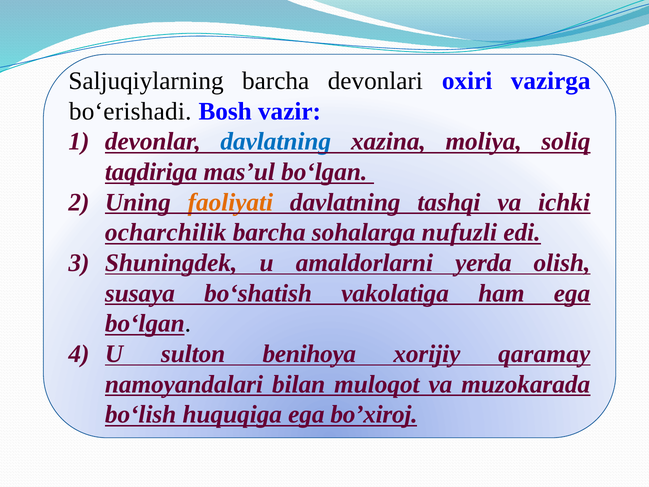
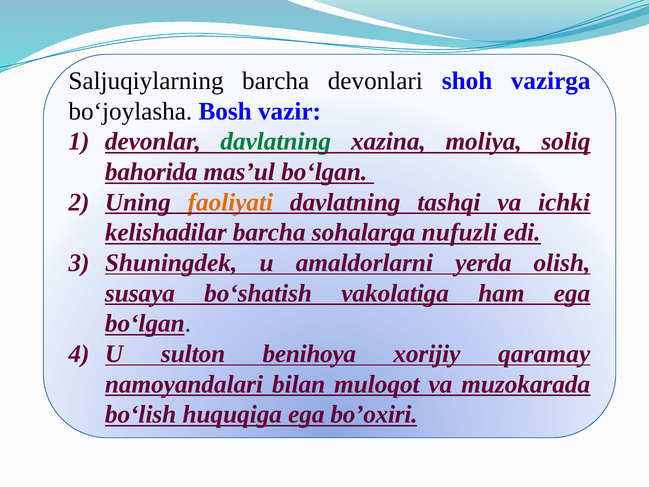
oxiri: oxiri -> shoh
bo‘erishadi: bo‘erishadi -> bo‘joylasha
davlatning at (276, 142) colour: blue -> green
taqdiriga: taqdiriga -> bahorida
ocharchilik: ocharchilik -> kеlishadilar
bo’xiroj: bo’xiroj -> bo’oxiri
